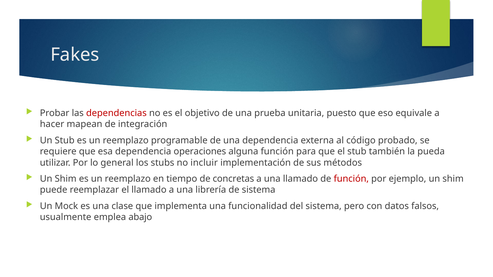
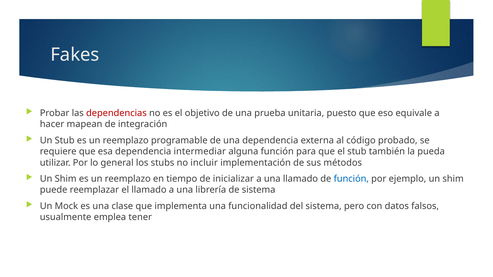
operaciones: operaciones -> intermediar
concretas: concretas -> inicializar
función at (351, 179) colour: red -> blue
abajo: abajo -> tener
